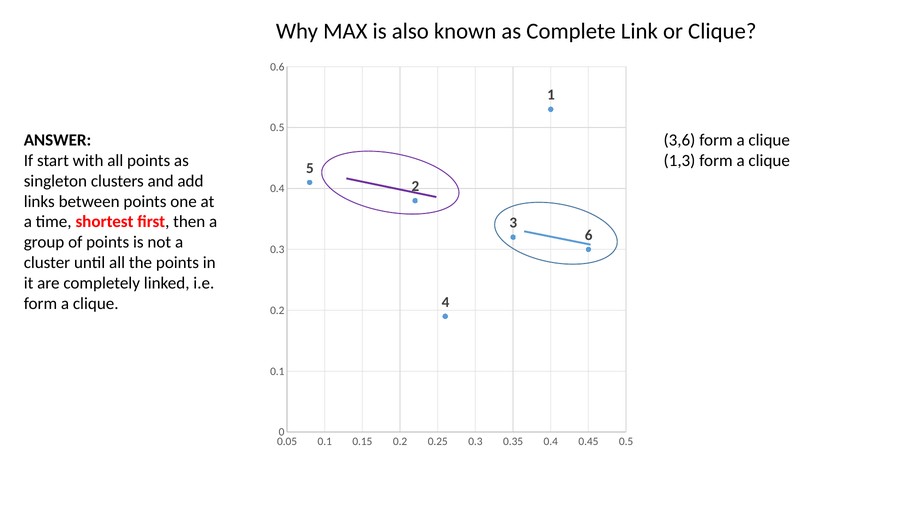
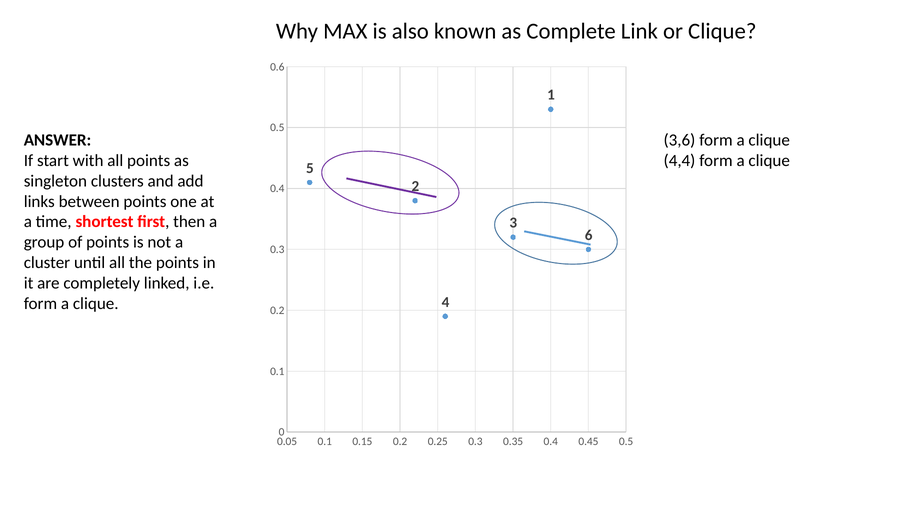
1,3: 1,3 -> 4,4
